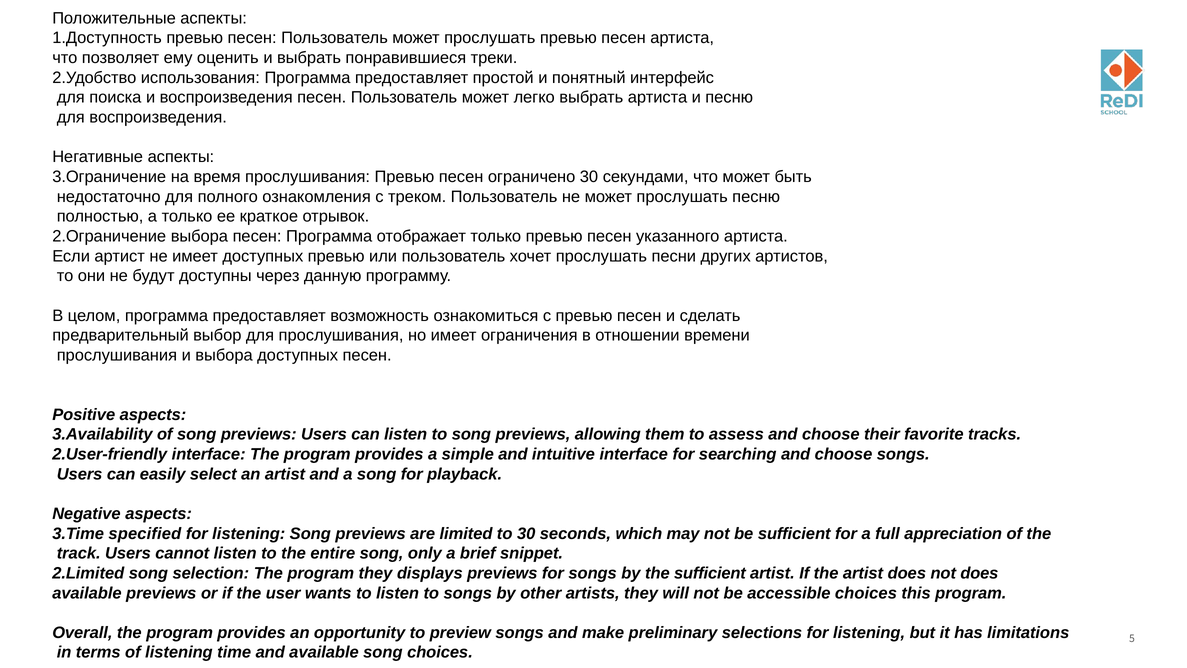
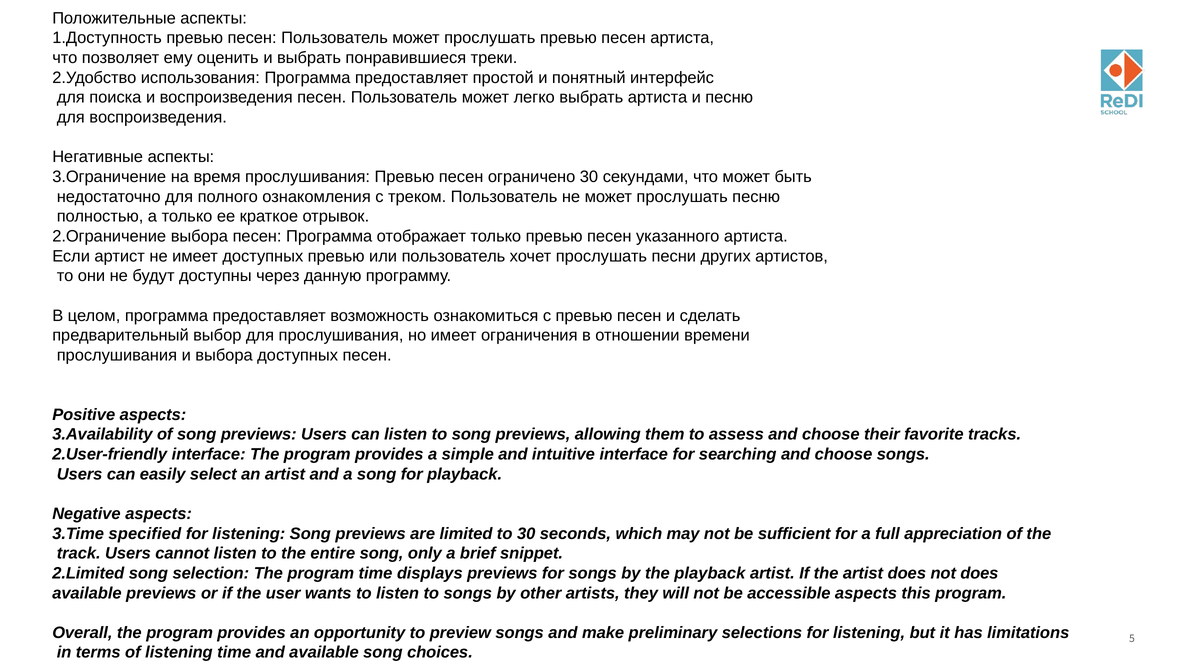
program they: they -> time
the sufficient: sufficient -> playback
accessible choices: choices -> aspects
